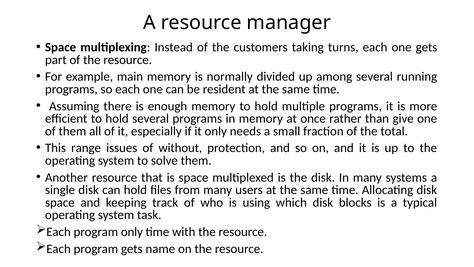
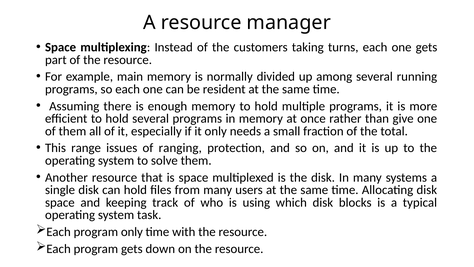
without: without -> ranging
name: name -> down
